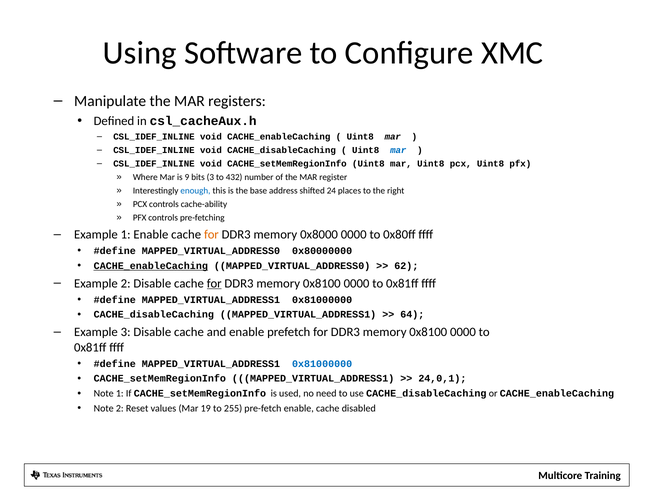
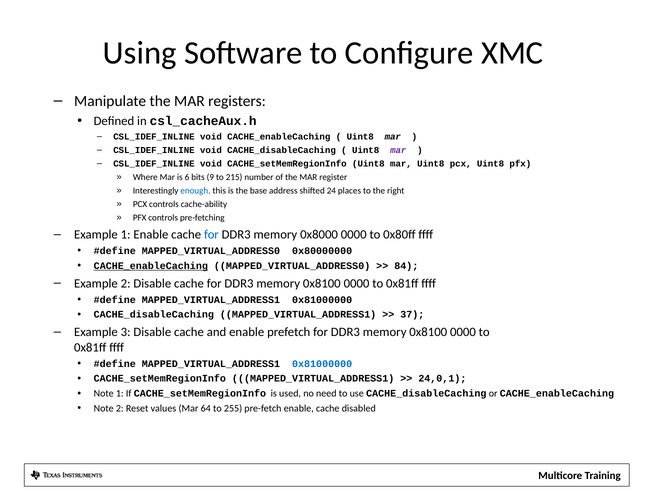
mar at (398, 150) colour: blue -> purple
9: 9 -> 6
bits 3: 3 -> 9
432: 432 -> 215
for at (211, 234) colour: orange -> blue
62: 62 -> 84
for at (214, 283) underline: present -> none
64: 64 -> 37
19: 19 -> 64
